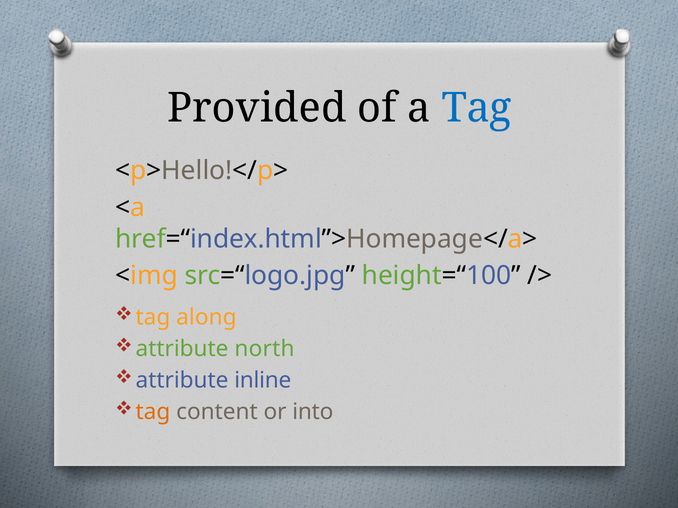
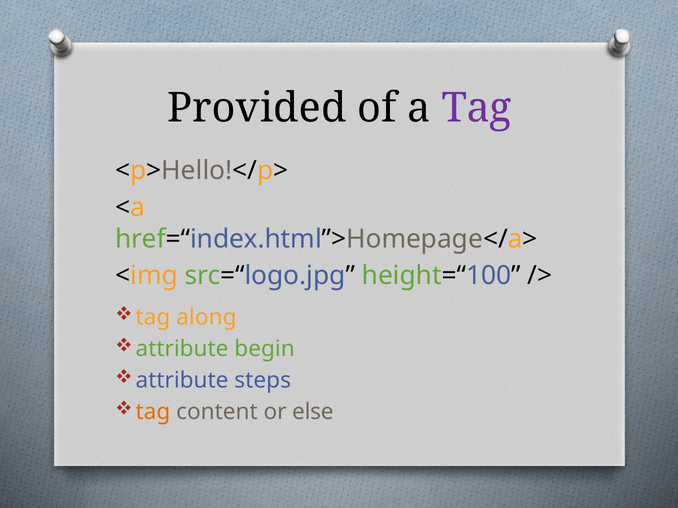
Tag at (477, 108) colour: blue -> purple
north: north -> begin
inline: inline -> steps
into: into -> else
